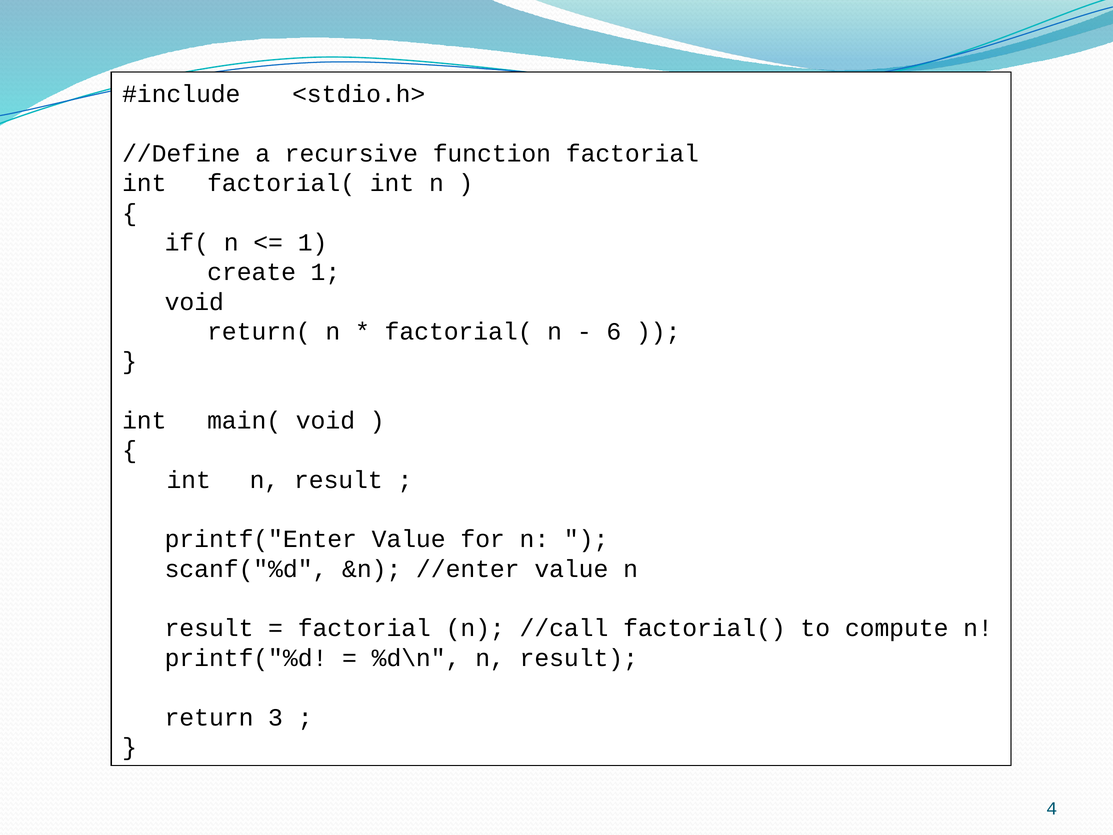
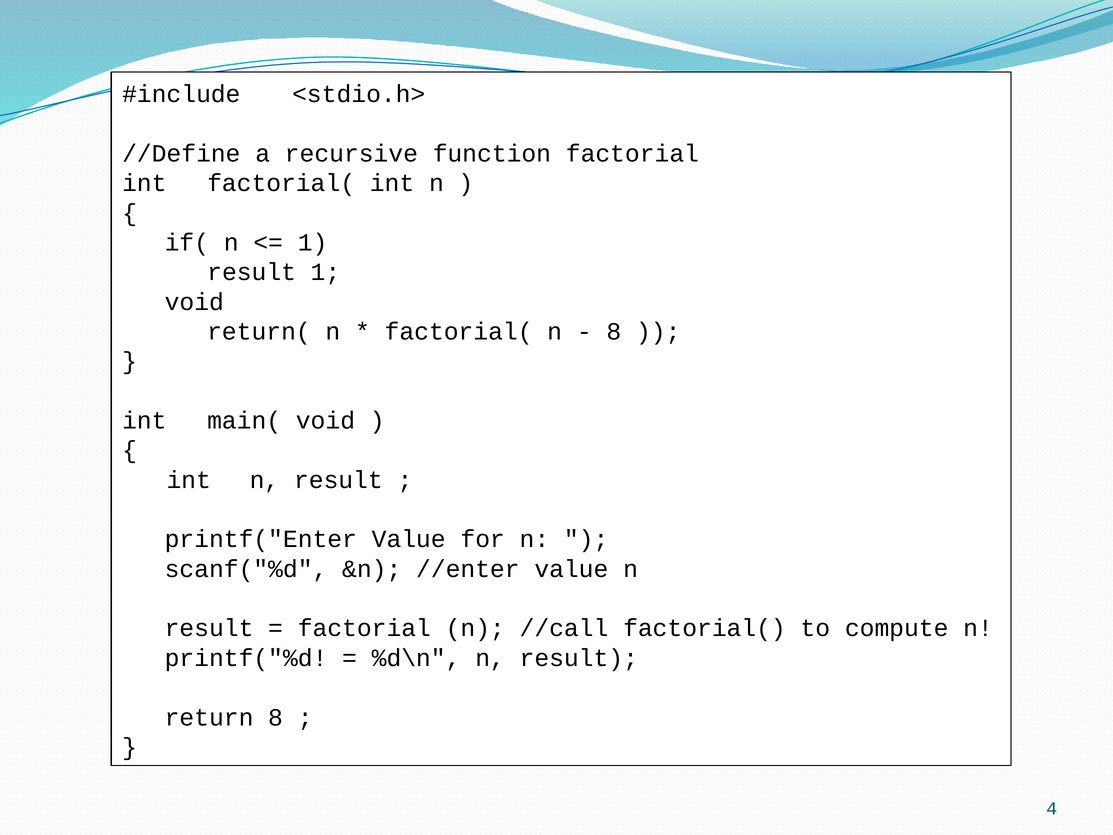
create at (252, 272): create -> result
6 at (614, 331): 6 -> 8
return 3: 3 -> 8
